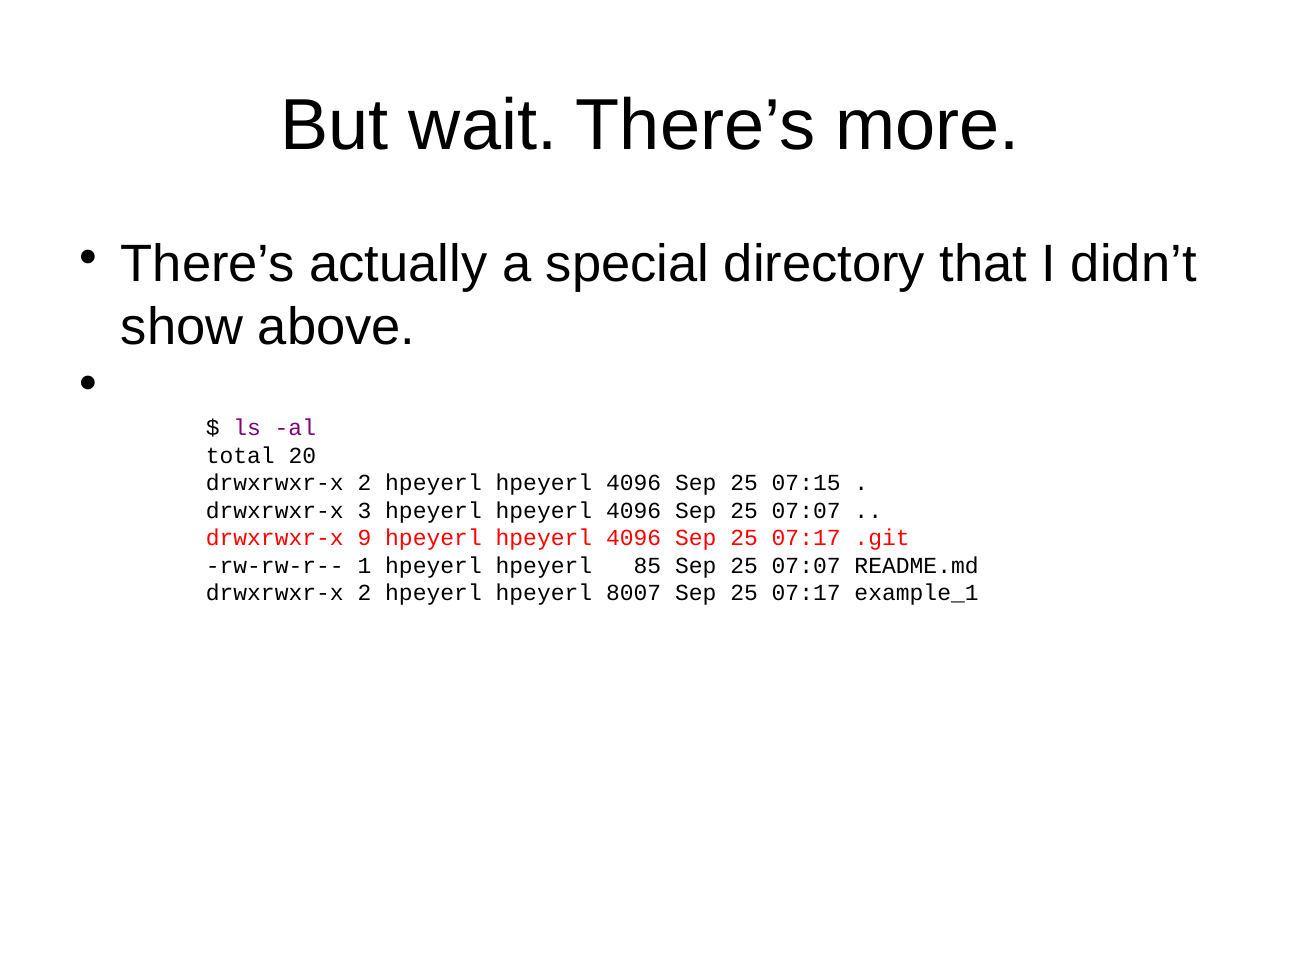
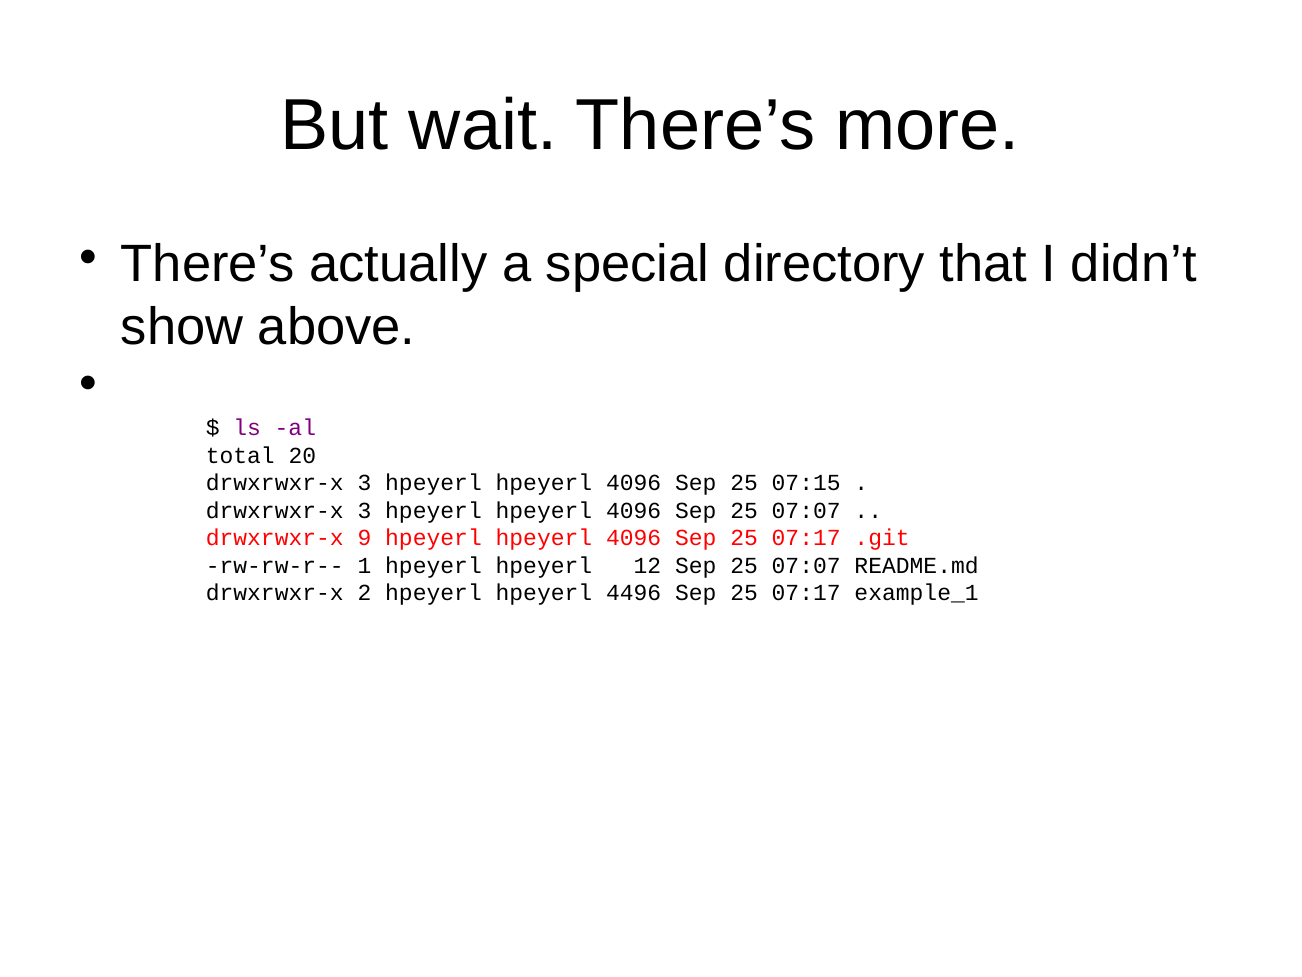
2 at (364, 483): 2 -> 3
85: 85 -> 12
8007: 8007 -> 4496
